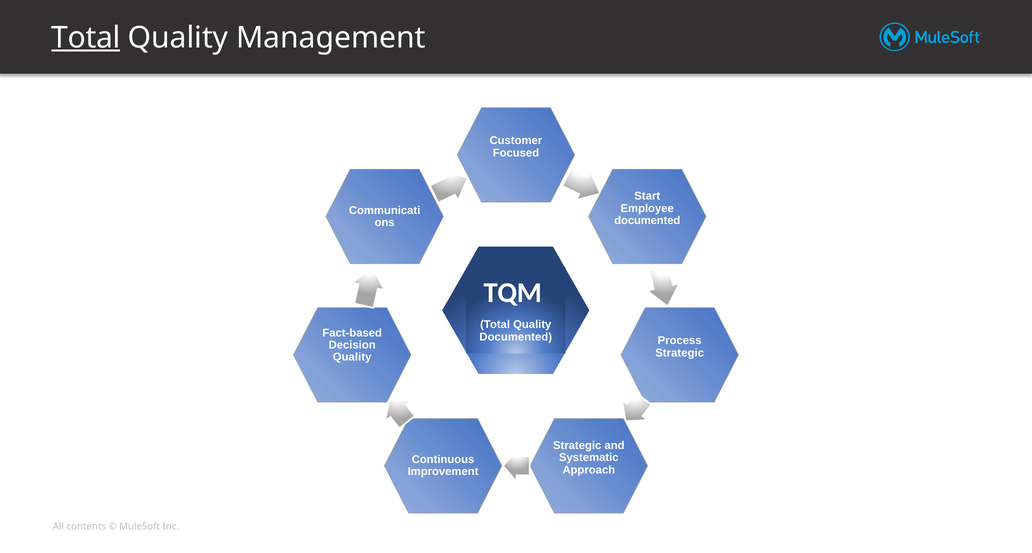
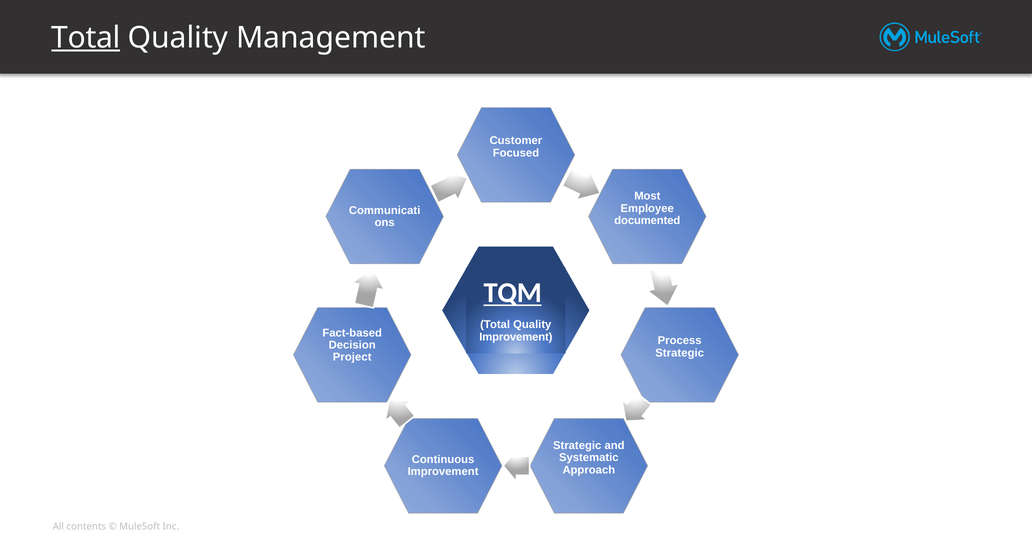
Start: Start -> Most
TQM underline: none -> present
Documented at (516, 337): Documented -> Improvement
Quality at (352, 357): Quality -> Project
